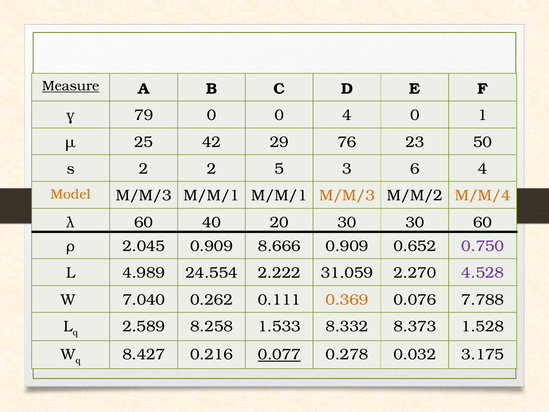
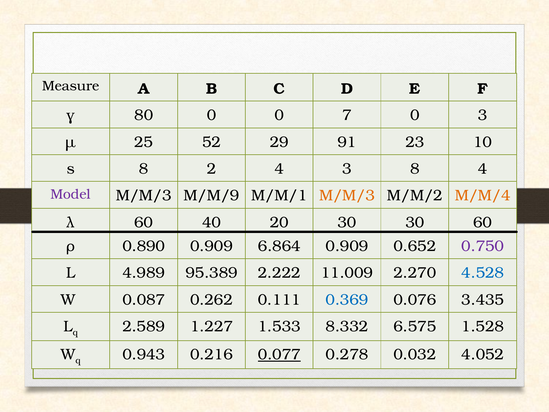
Measure underline: present -> none
79: 79 -> 80
0 4: 4 -> 7
0 1: 1 -> 3
42: 42 -> 52
76: 76 -> 91
50: 50 -> 10
s 2: 2 -> 8
2 5: 5 -> 4
3 6: 6 -> 8
Model colour: orange -> purple
M/M/3 M/M/1: M/M/1 -> M/M/9
2.045: 2.045 -> 0.890
8.666: 8.666 -> 6.864
24.554: 24.554 -> 95.389
31.059: 31.059 -> 11.009
4.528 colour: purple -> blue
7.040: 7.040 -> 0.087
0.369 colour: orange -> blue
7.788: 7.788 -> 3.435
8.258: 8.258 -> 1.227
8.373: 8.373 -> 6.575
8.427: 8.427 -> 0.943
3.175: 3.175 -> 4.052
